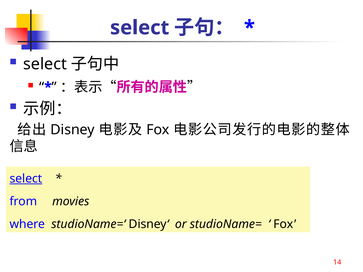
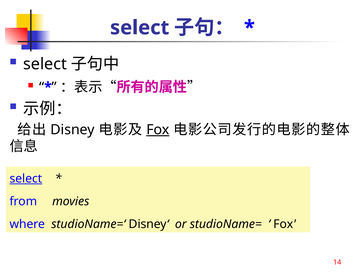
Fox at (158, 130) underline: none -> present
